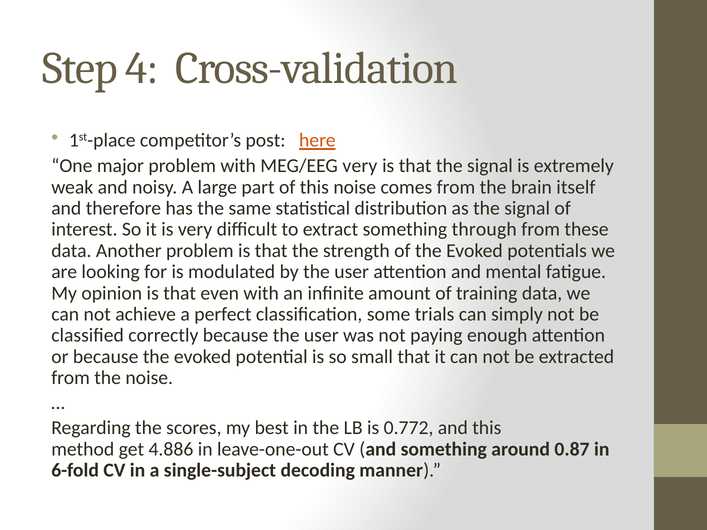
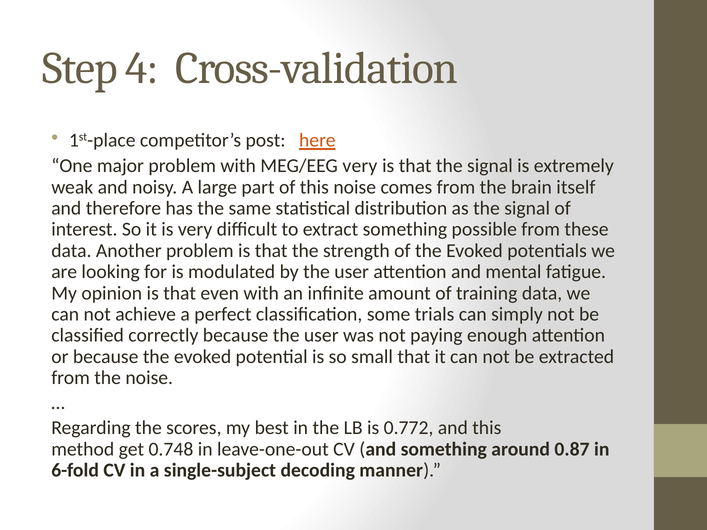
through: through -> possible
4.886: 4.886 -> 0.748
